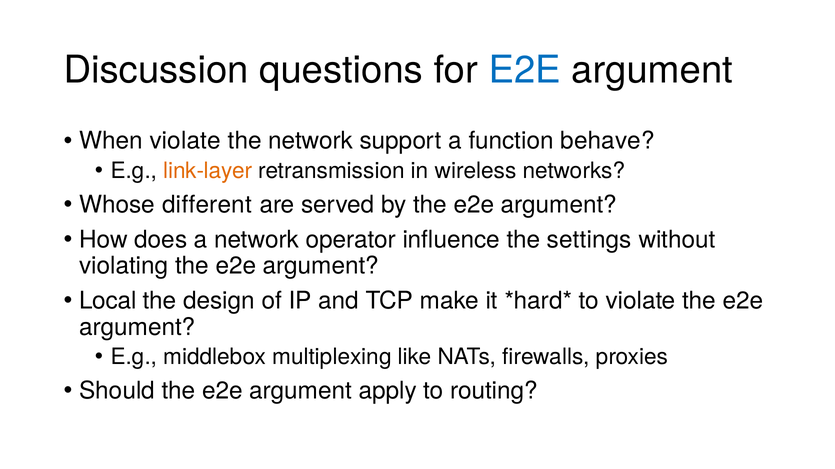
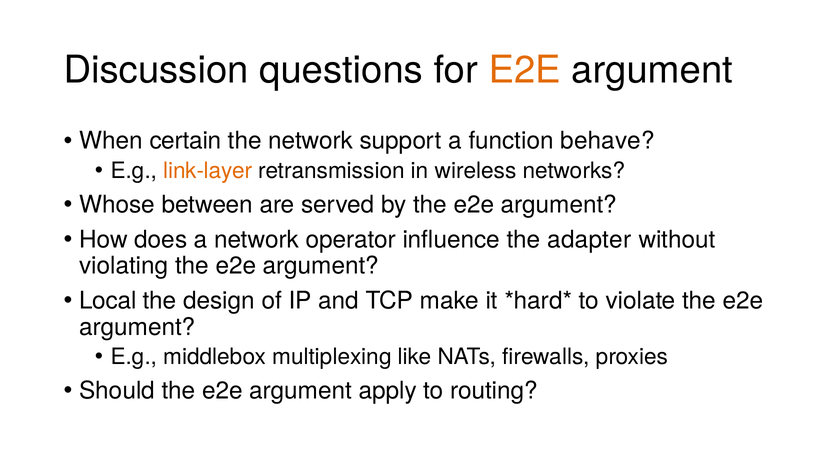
E2E at (525, 70) colour: blue -> orange
When violate: violate -> certain
different: different -> between
settings: settings -> adapter
